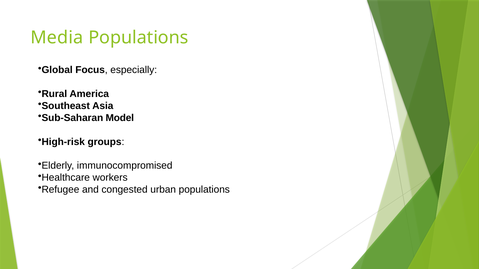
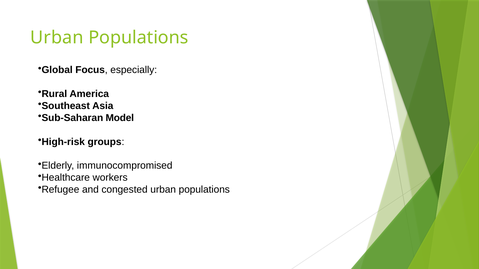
Media at (57, 38): Media -> Urban
